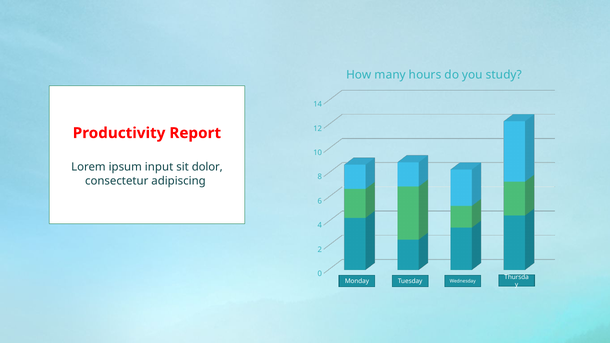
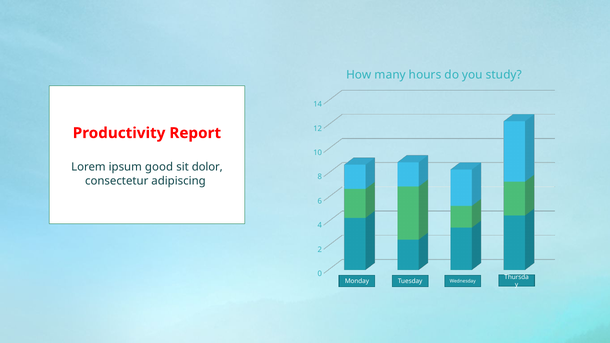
input: input -> good
